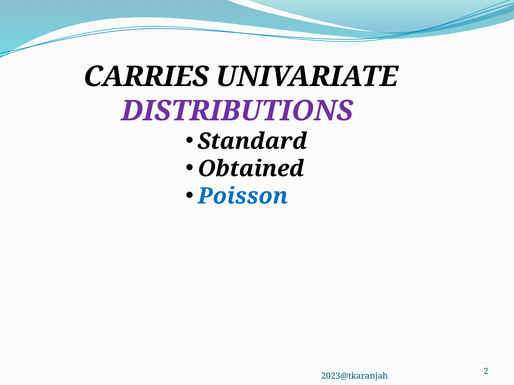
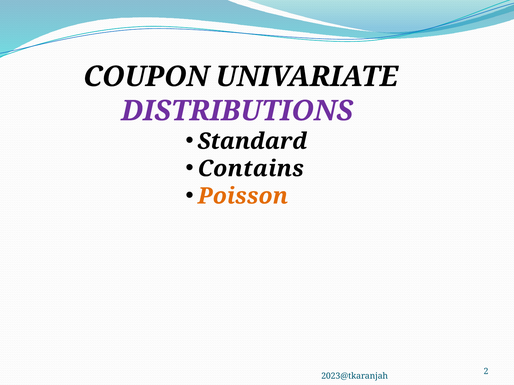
CARRIES: CARRIES -> COUPON
Obtained: Obtained -> Contains
Poisson colour: blue -> orange
